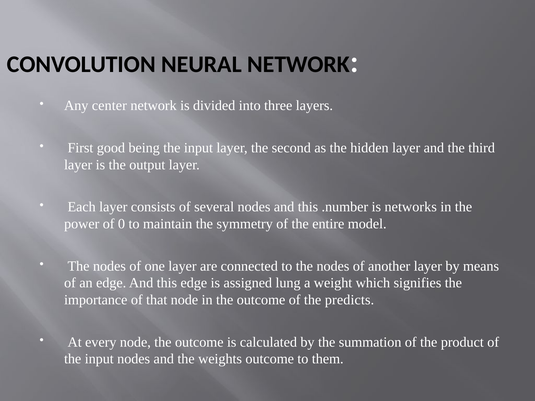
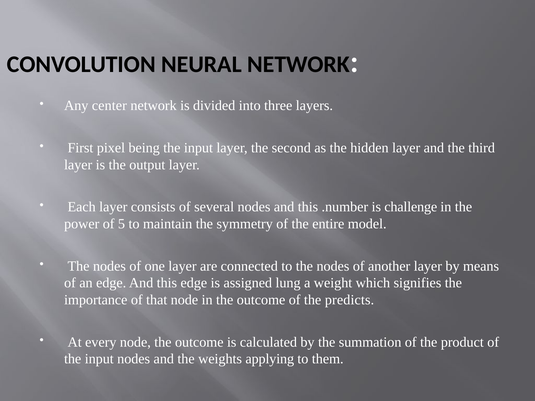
good: good -> pixel
networks: networks -> challenge
0: 0 -> 5
weights outcome: outcome -> applying
